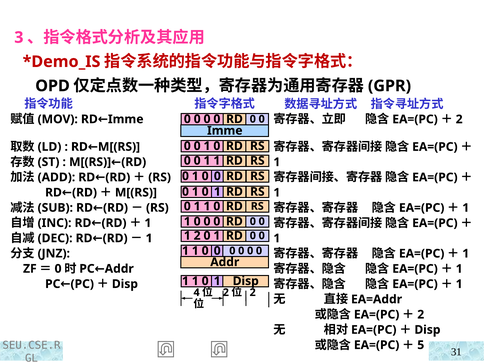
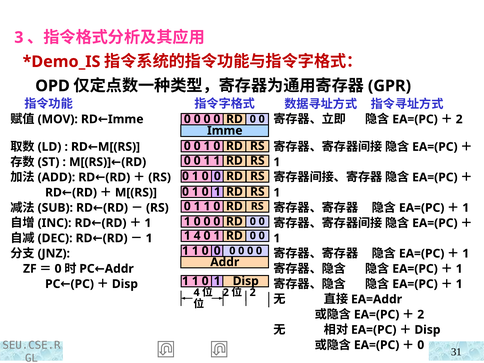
1 2: 2 -> 4
5 at (421, 345): 5 -> 0
